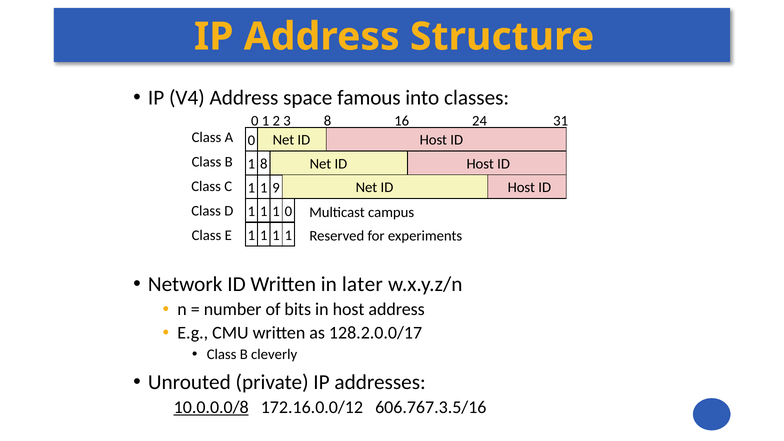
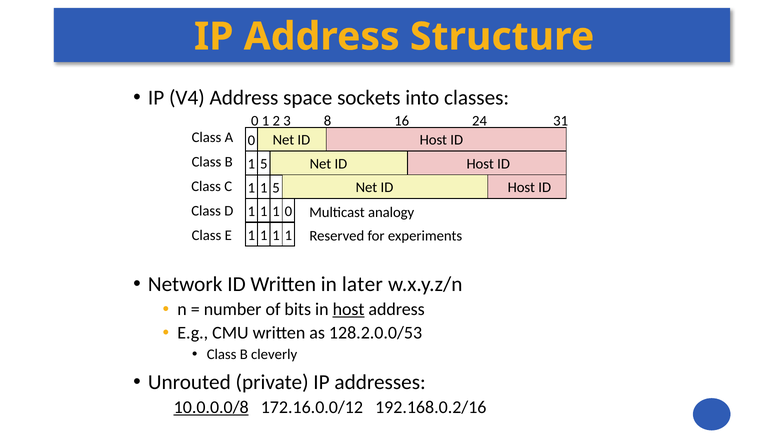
famous: famous -> sockets
8 at (264, 164): 8 -> 5
9 at (276, 188): 9 -> 5
campus: campus -> analogy
host at (349, 309) underline: none -> present
128.2.0.0/17: 128.2.0.0/17 -> 128.2.0.0/53
606.767.3.5/16: 606.767.3.5/16 -> 192.168.0.2/16
